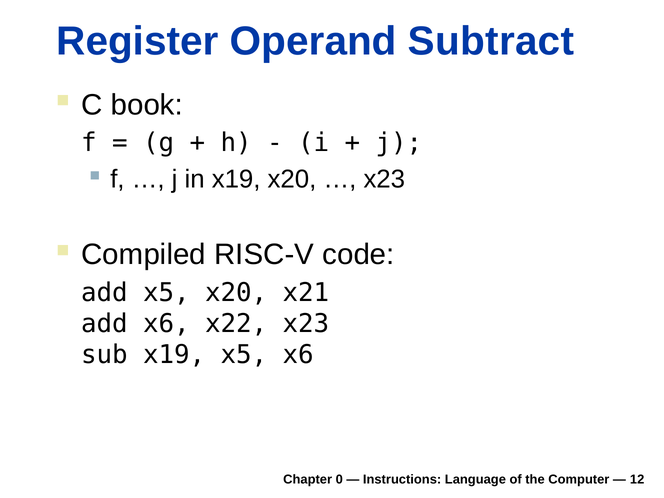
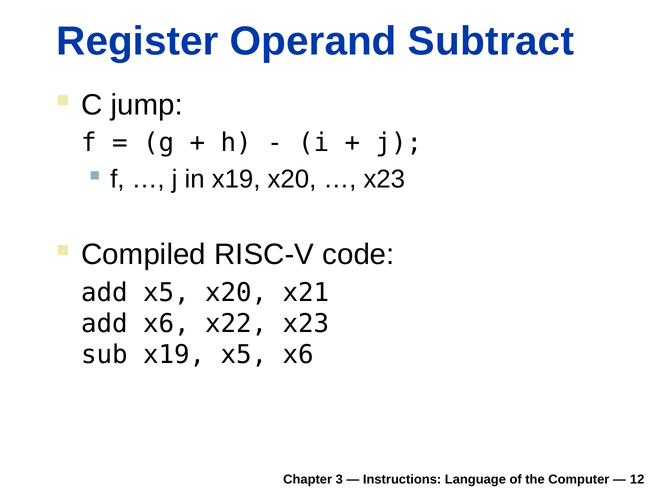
book: book -> jump
0: 0 -> 3
